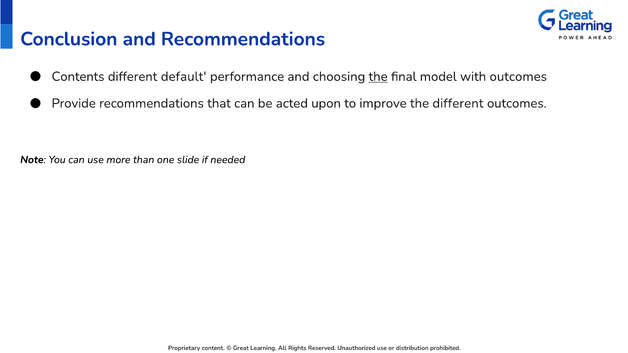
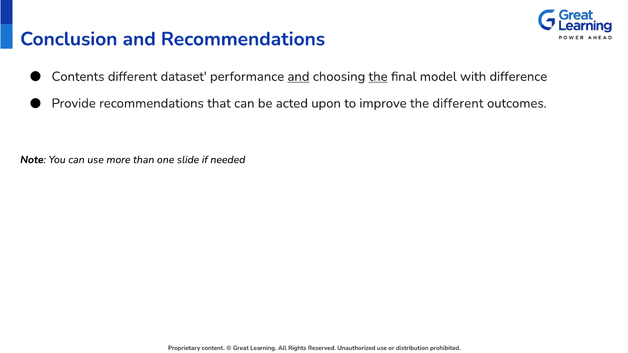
default: default -> dataset
and at (298, 77) underline: none -> present
with outcomes: outcomes -> difference
